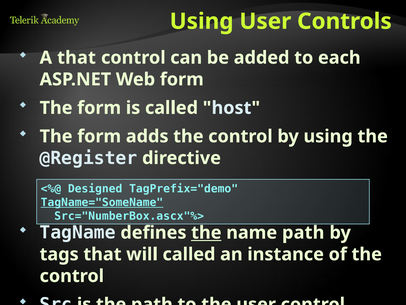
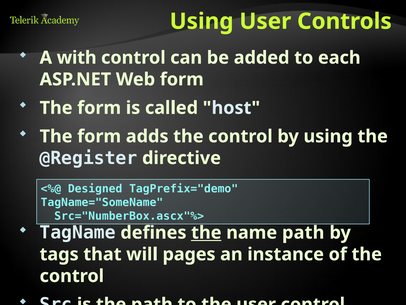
A that: that -> with
TagName="SomeName underline: present -> none
will called: called -> pages
